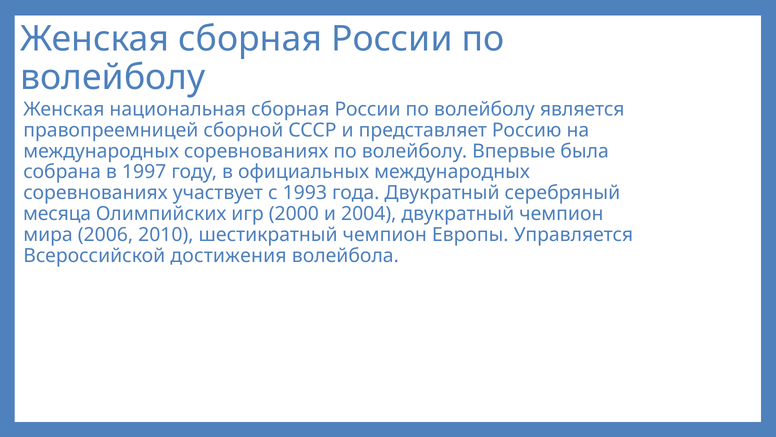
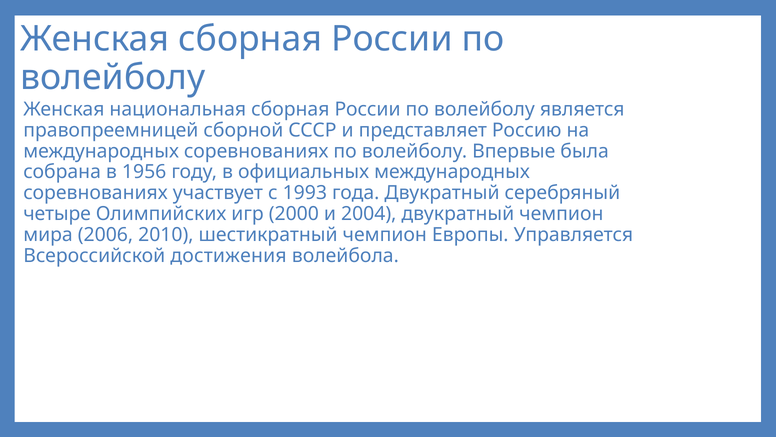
1997: 1997 -> 1956
месяца: месяца -> четыре
